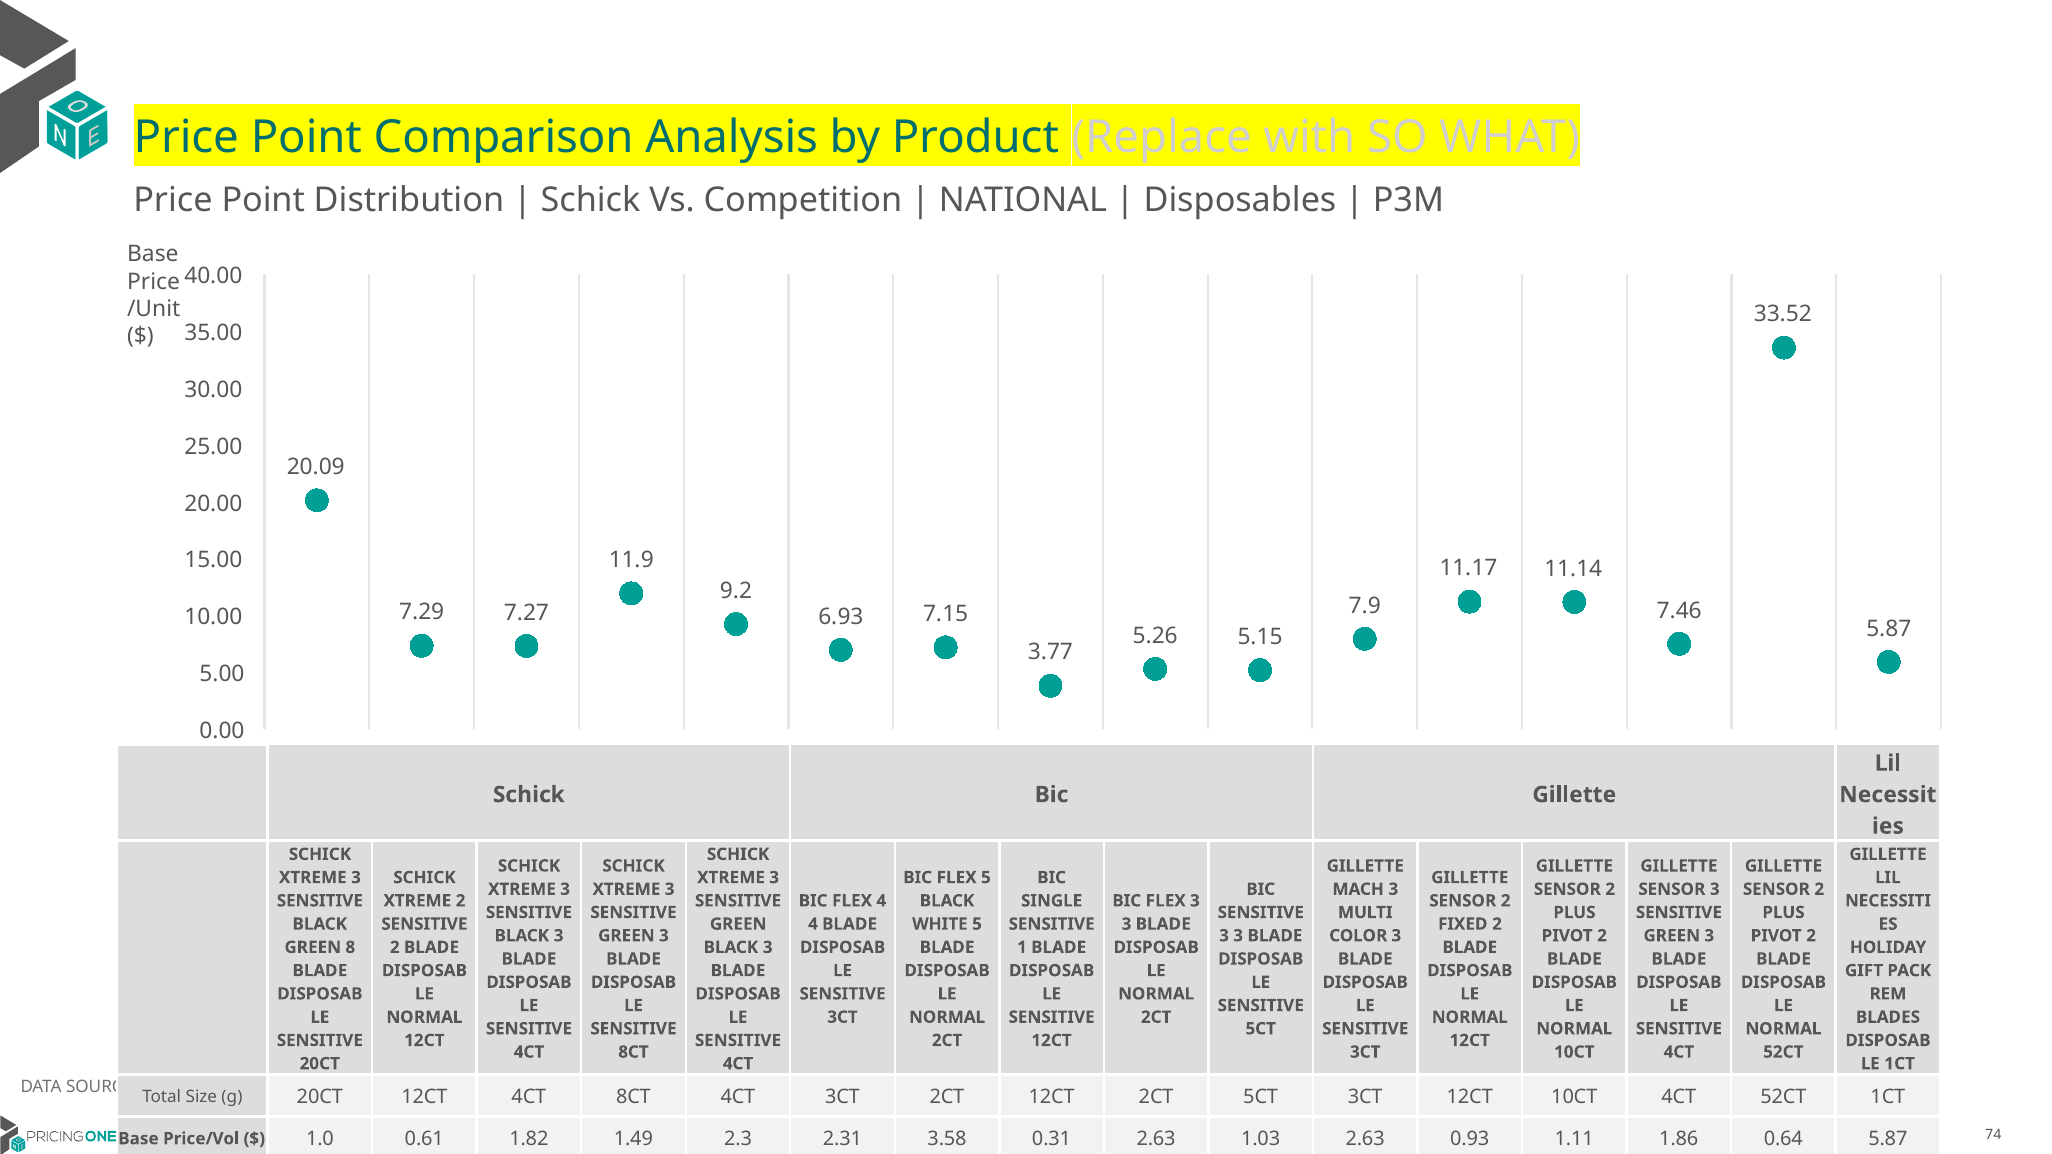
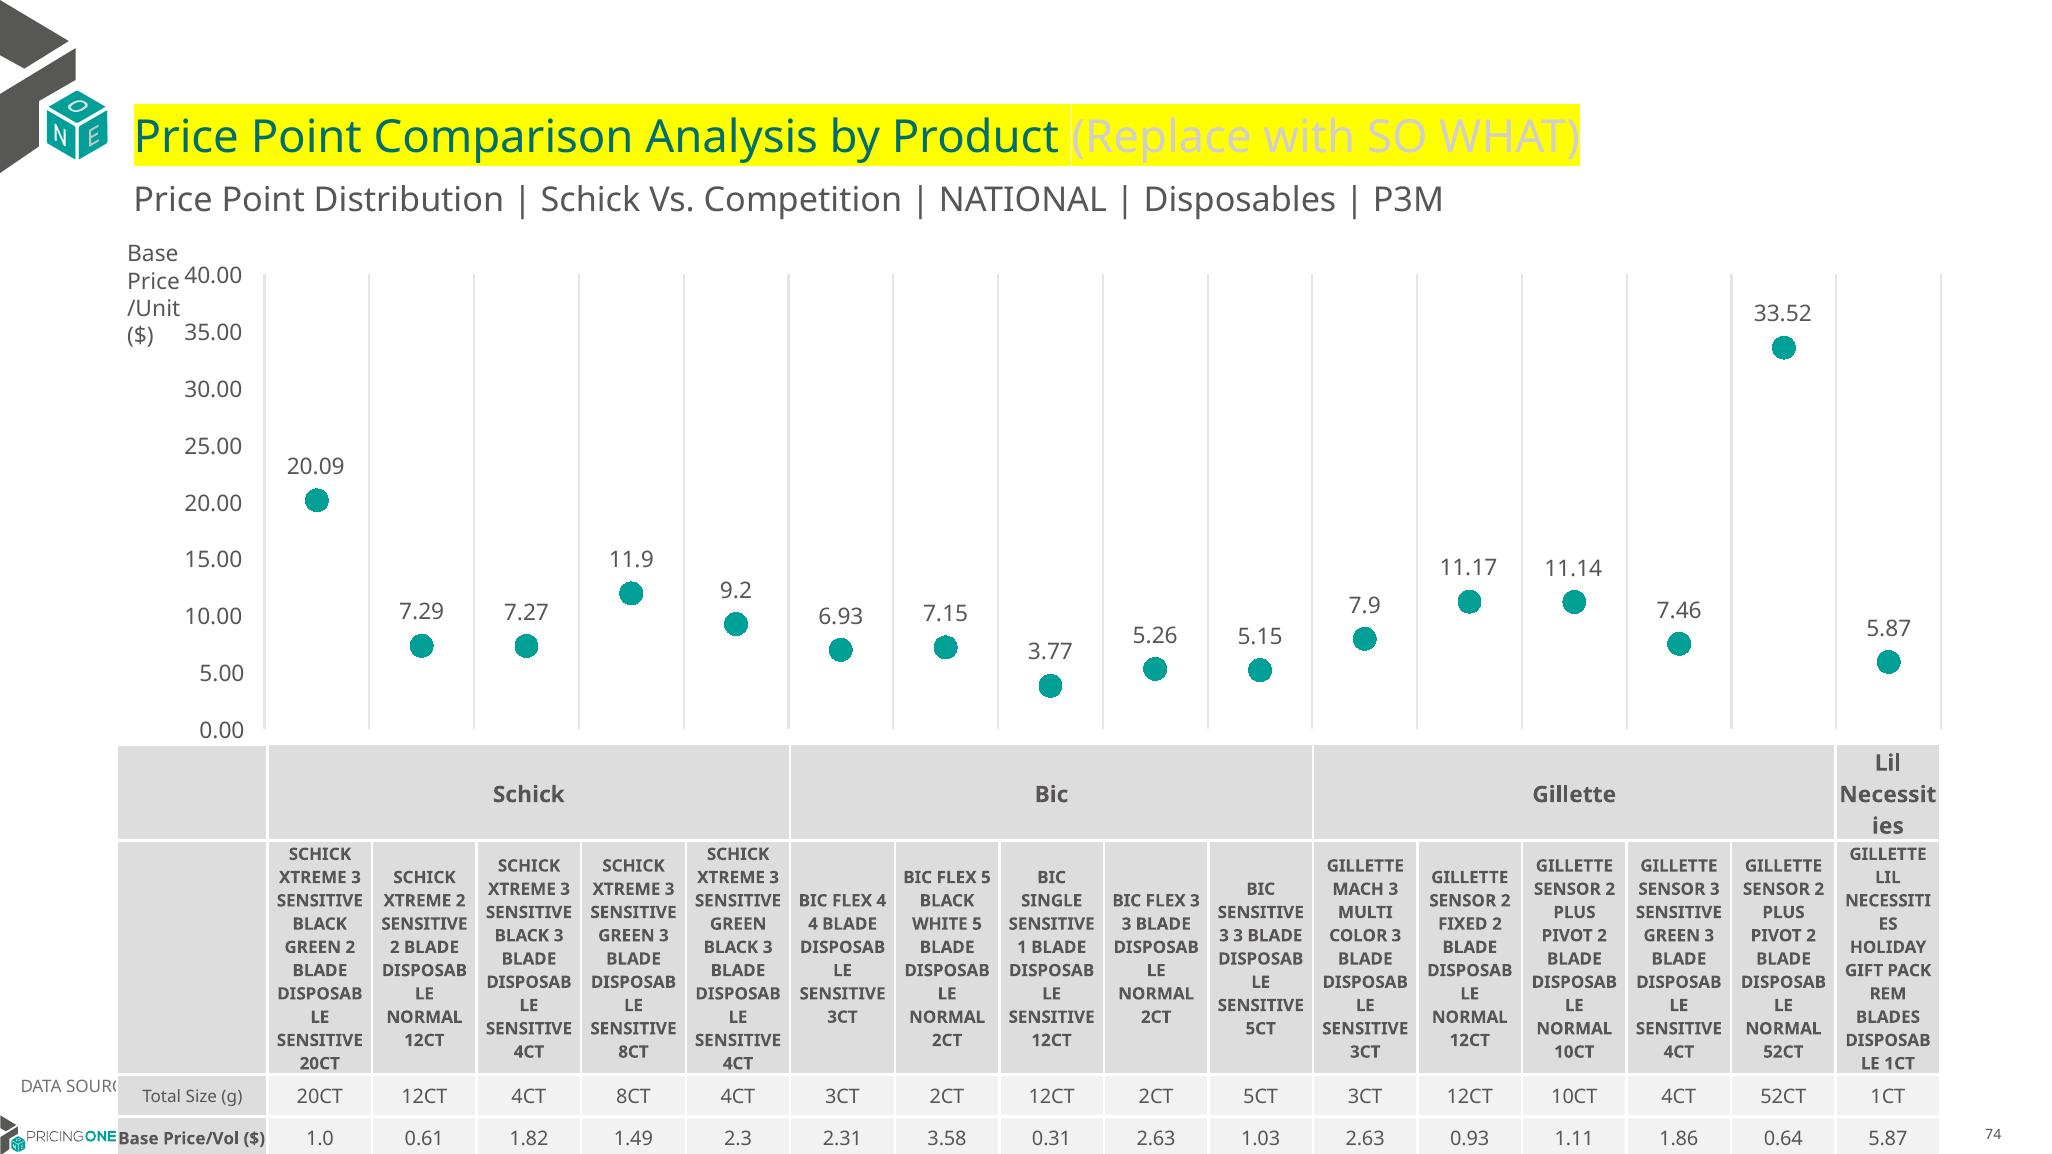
GREEN 8: 8 -> 2
